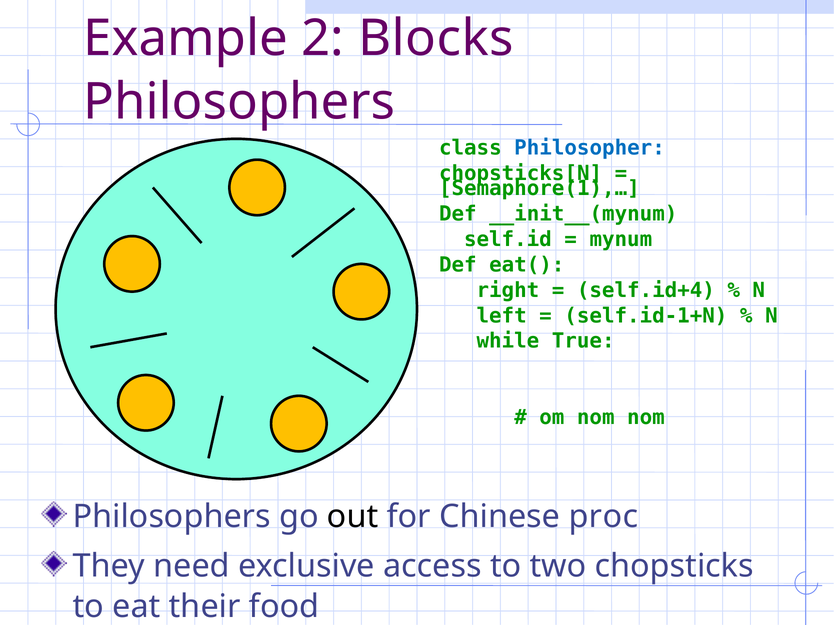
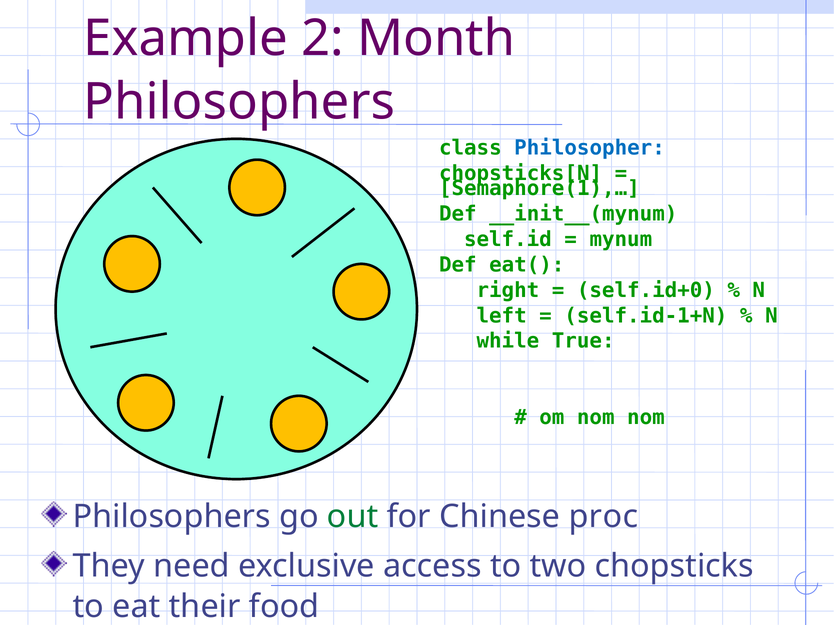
Blocks: Blocks -> Month
self.id+4: self.id+4 -> self.id+0
out colour: black -> green
